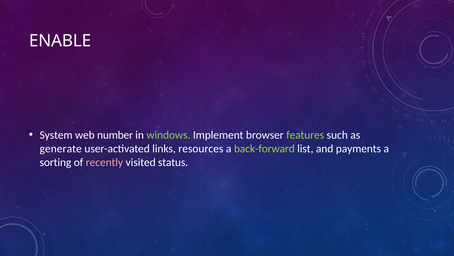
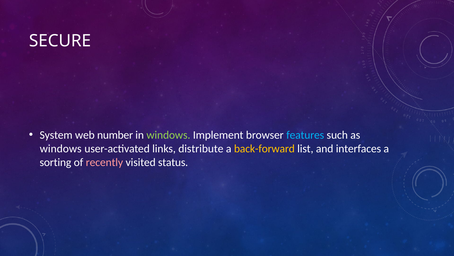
ENABLE: ENABLE -> SECURE
features colour: light green -> light blue
generate at (61, 148): generate -> windows
resources: resources -> distribute
back-forward colour: light green -> yellow
payments: payments -> interfaces
